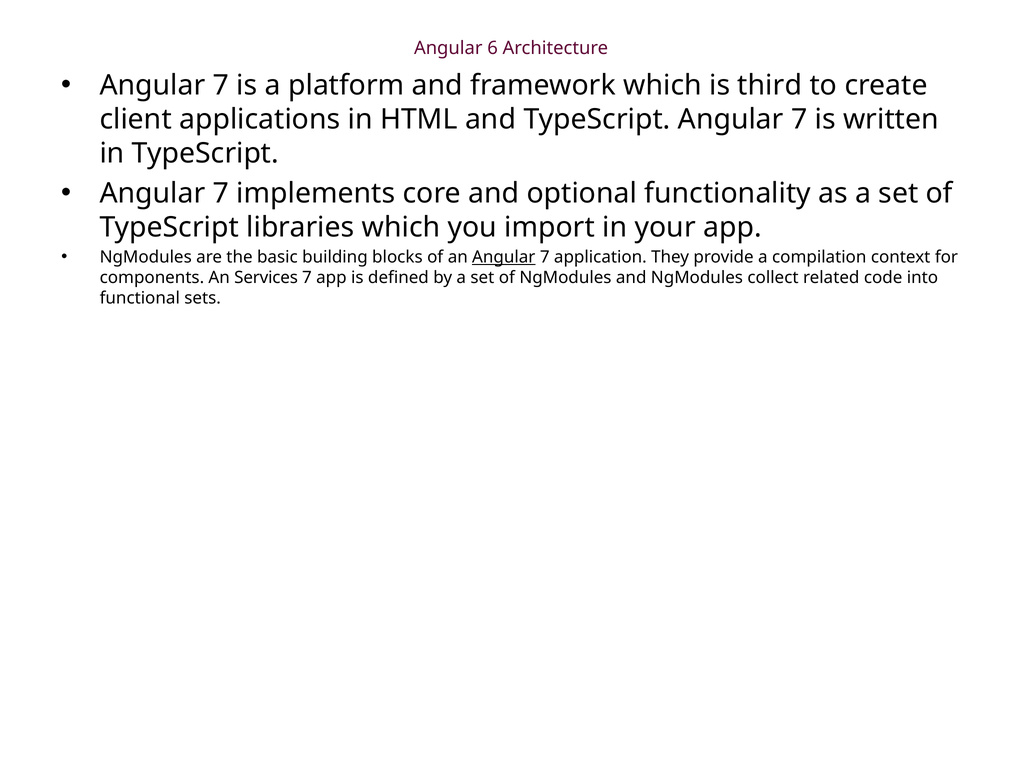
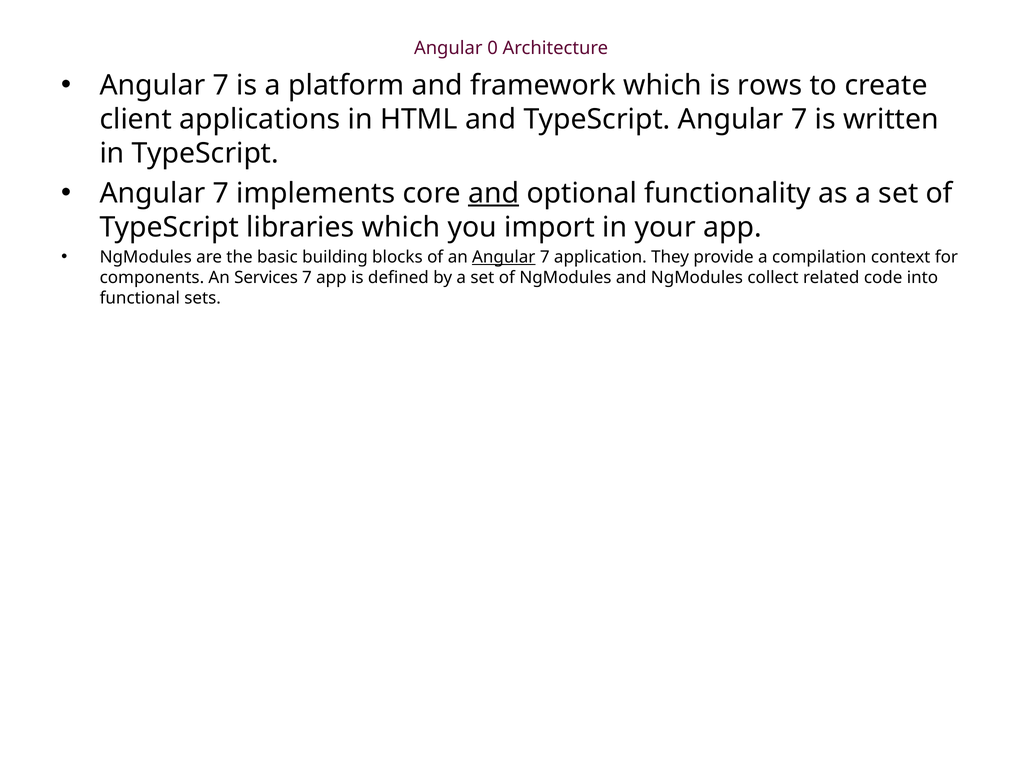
6: 6 -> 0
third: third -> rows
and at (494, 193) underline: none -> present
